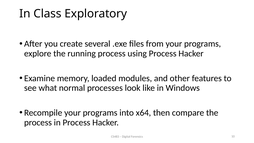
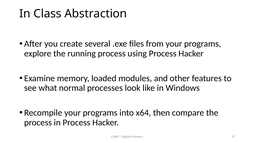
Exploratory: Exploratory -> Abstraction
